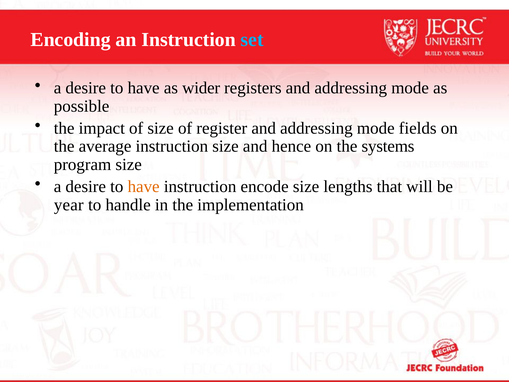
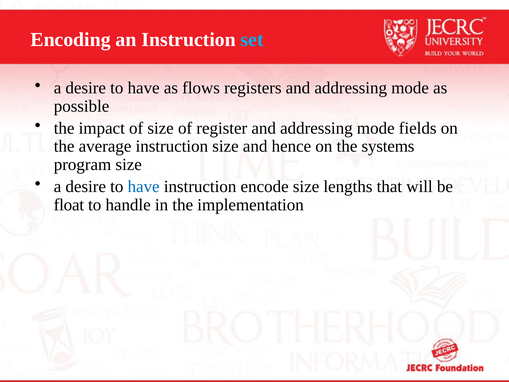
wider: wider -> flows
have at (144, 186) colour: orange -> blue
year: year -> float
